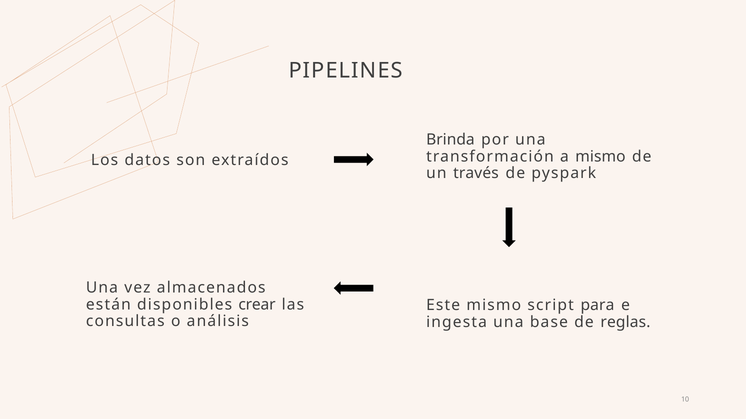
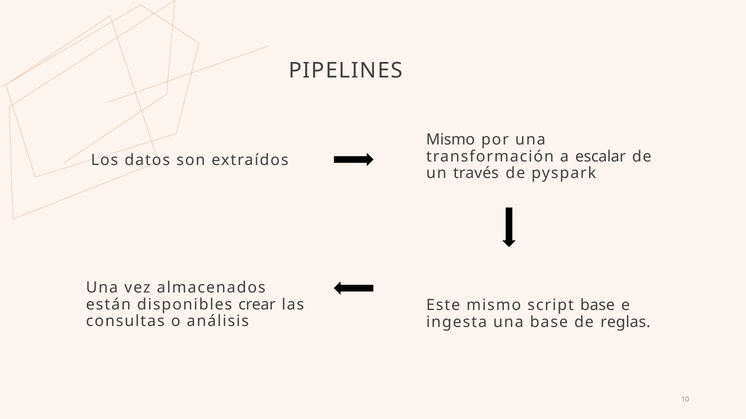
Brinda at (450, 140): Brinda -> Mismo
a mismo: mismo -> escalar
script para: para -> base
